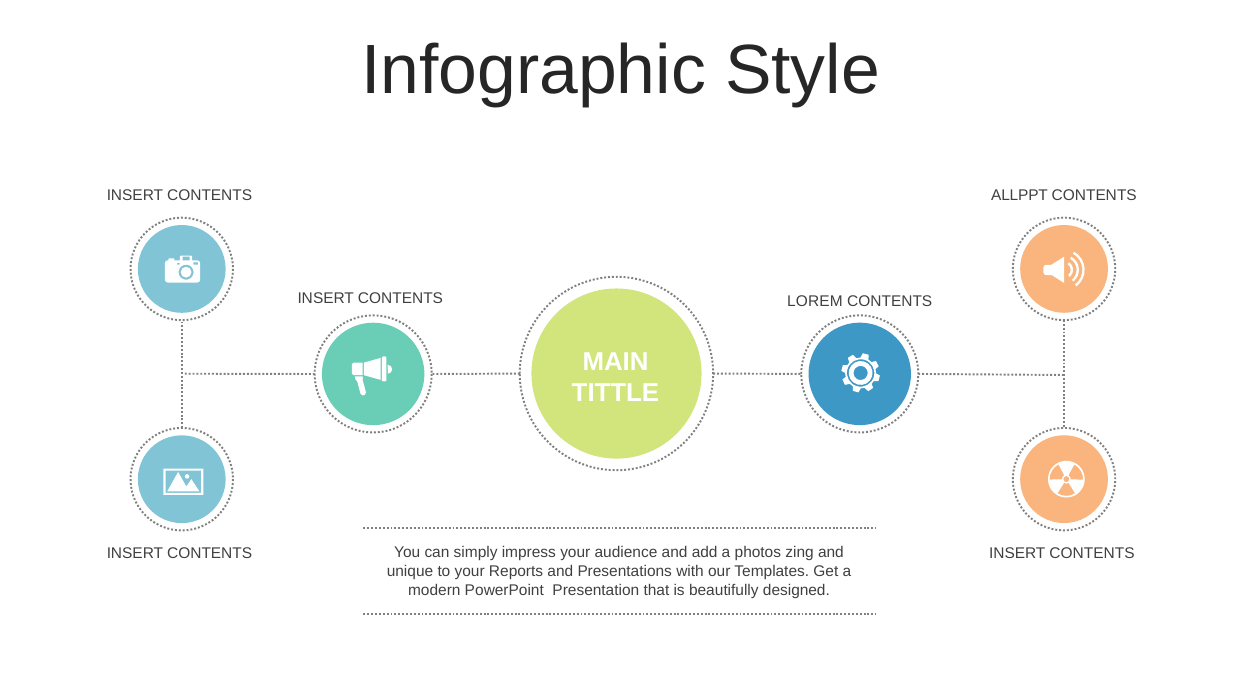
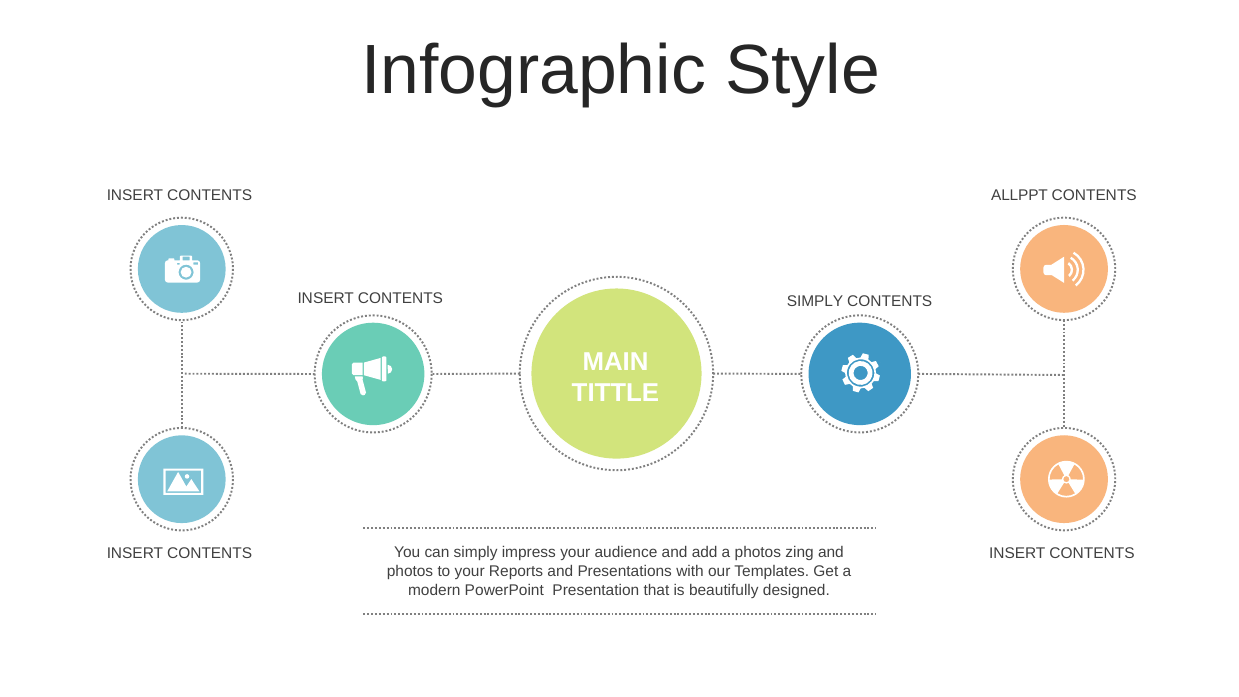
LOREM at (815, 301): LOREM -> SIMPLY
unique at (410, 571): unique -> photos
